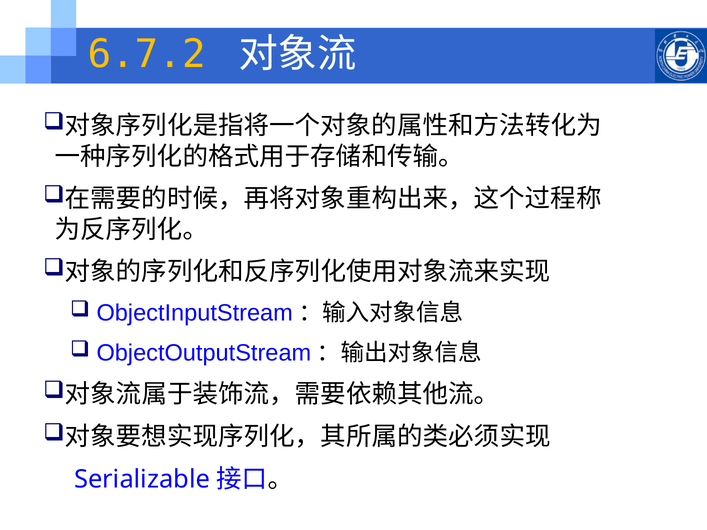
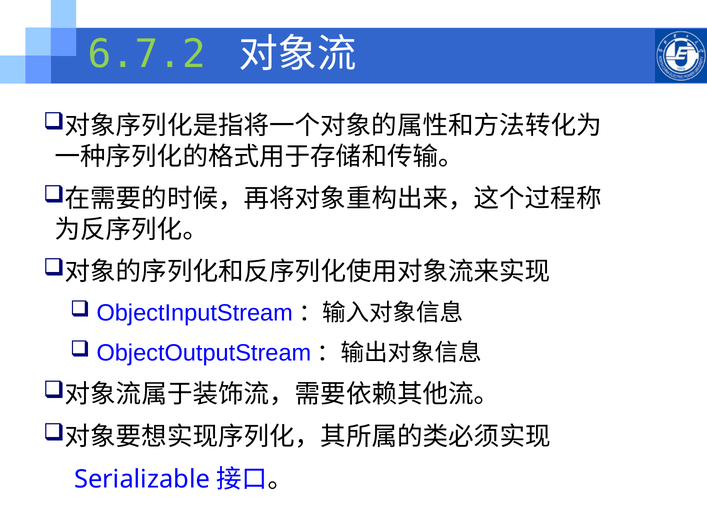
6.7.2 colour: yellow -> light green
